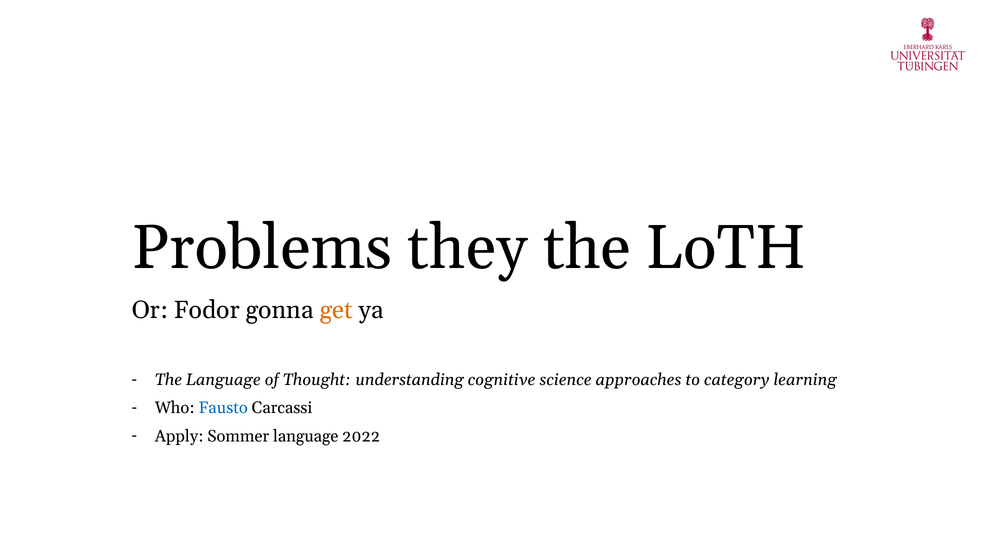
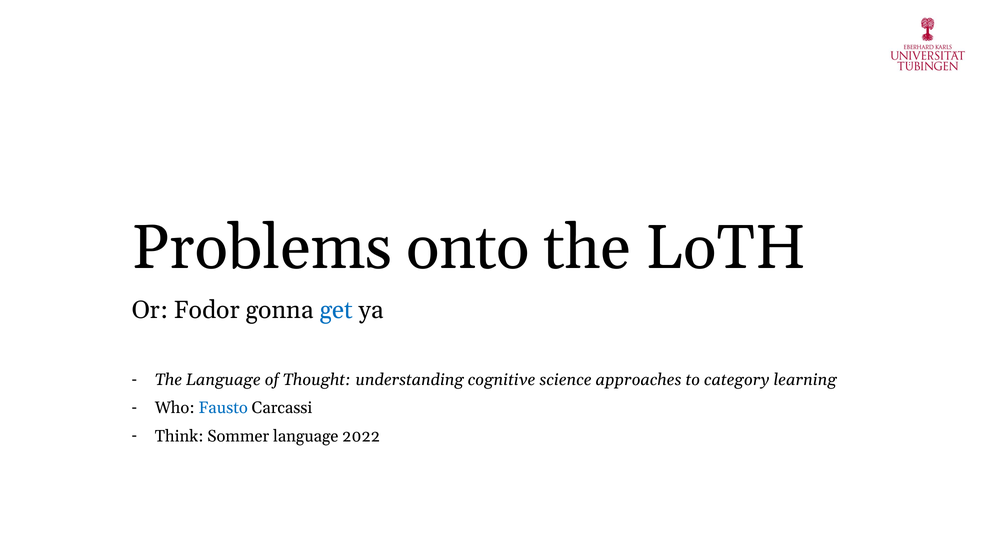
they: they -> onto
get colour: orange -> blue
Apply: Apply -> Think
